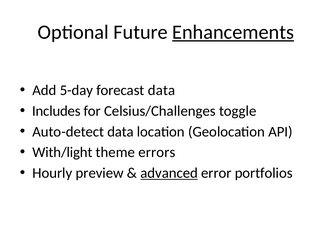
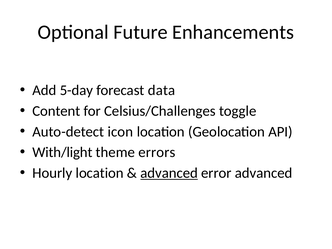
Enhancements underline: present -> none
Includes: Includes -> Content
Auto-detect data: data -> icon
Hourly preview: preview -> location
error portfolios: portfolios -> advanced
